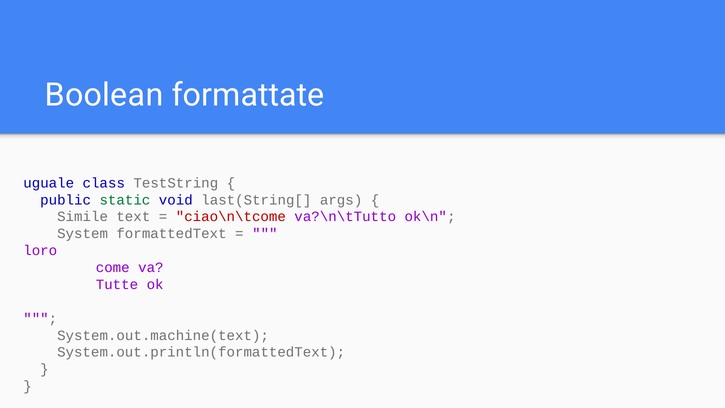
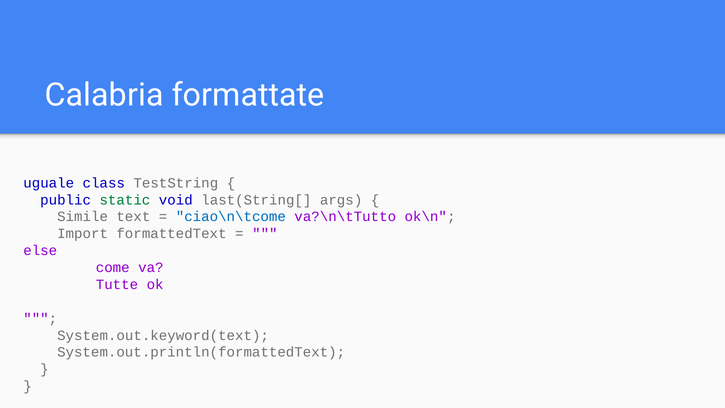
Boolean: Boolean -> Calabria
ciao\n\tcome colour: red -> blue
System: System -> Import
loro: loro -> else
System.out.machine(text: System.out.machine(text -> System.out.keyword(text
